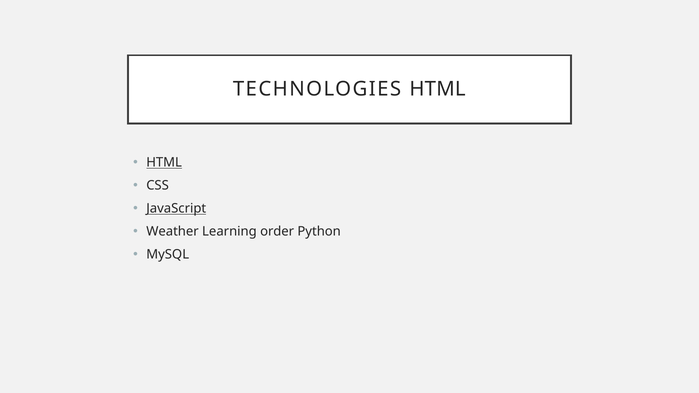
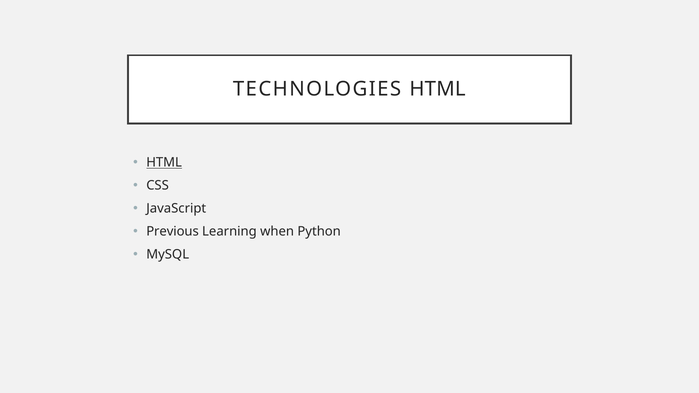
JavaScript underline: present -> none
Weather: Weather -> Previous
order: order -> when
